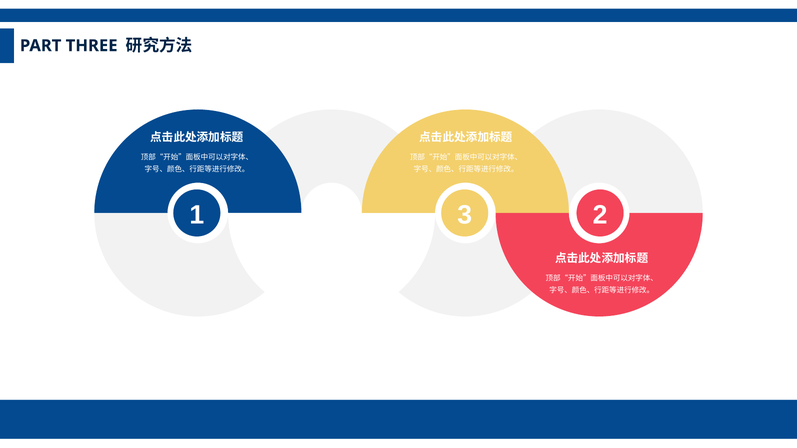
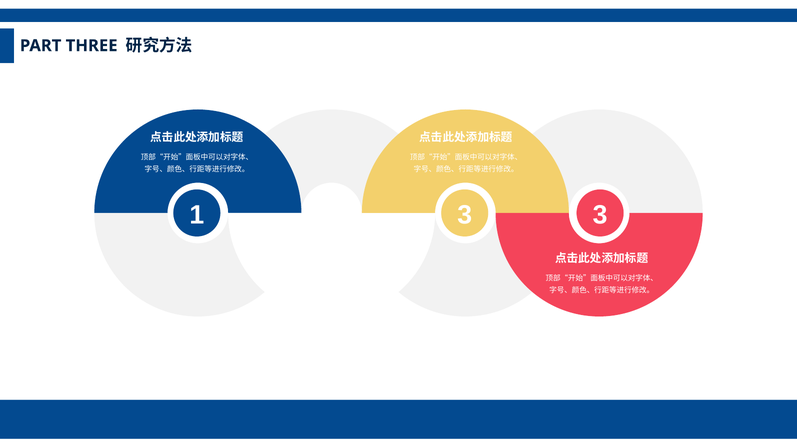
3 2: 2 -> 3
